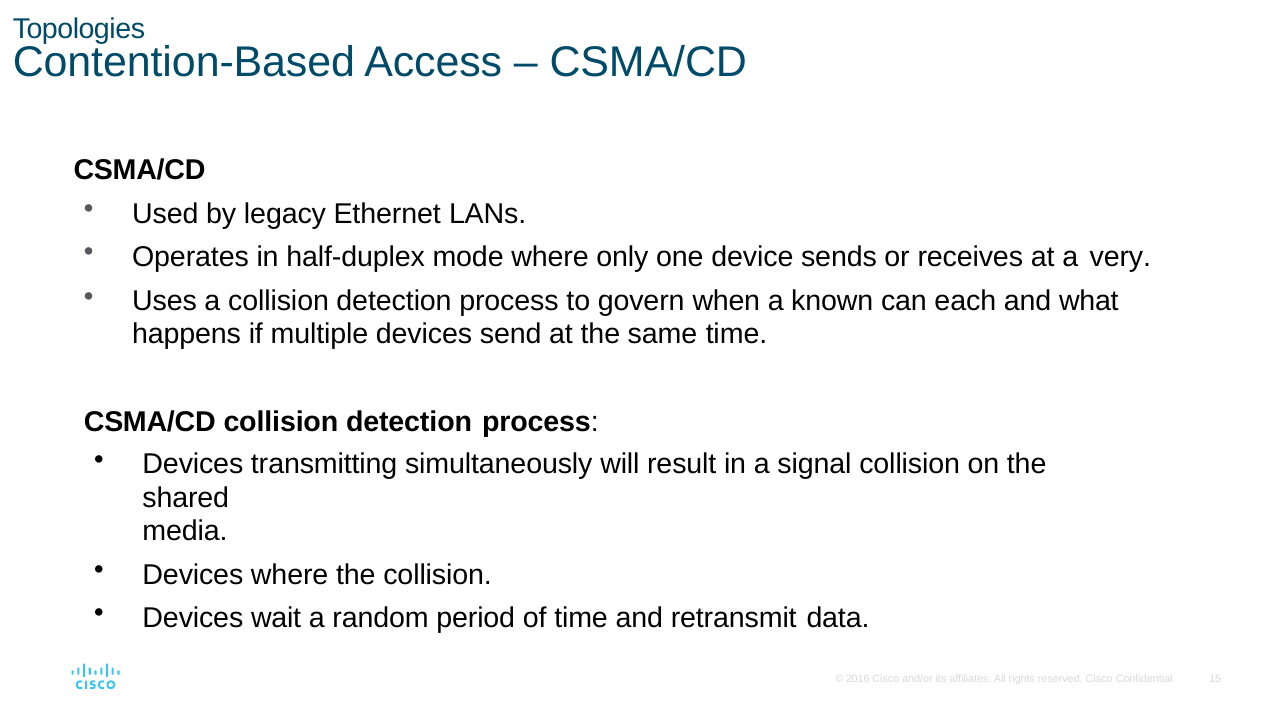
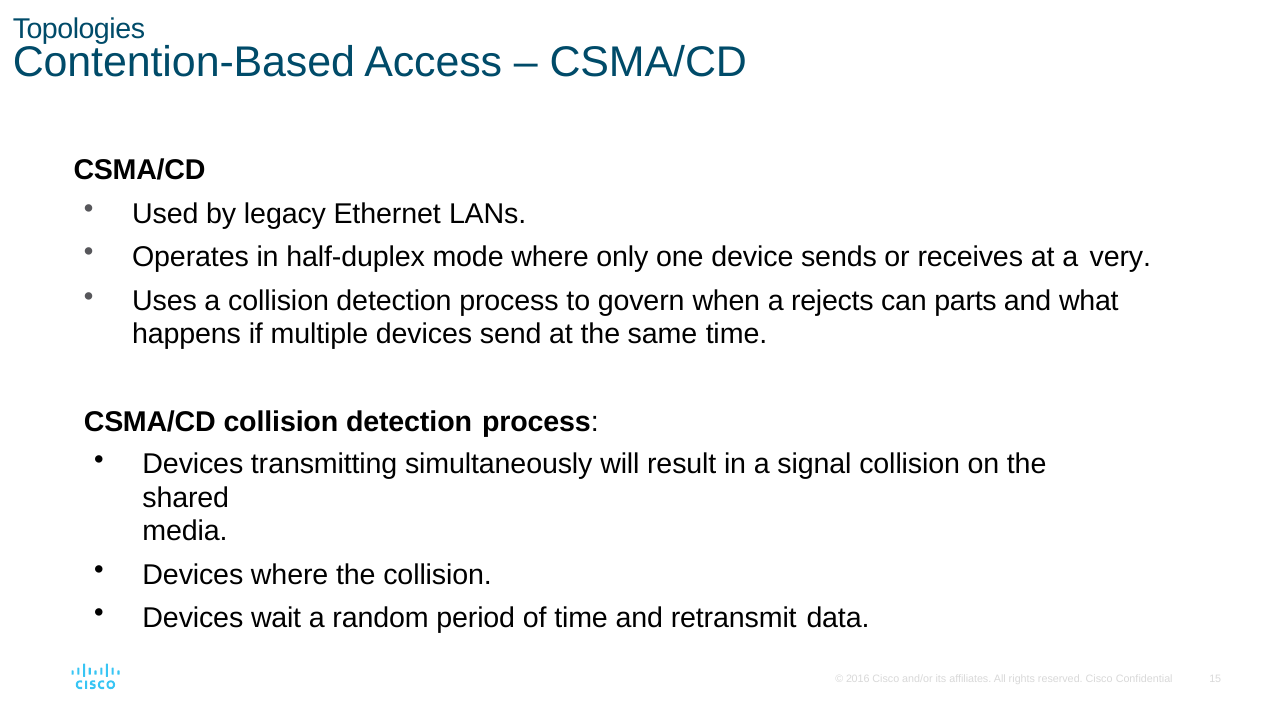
known: known -> rejects
each: each -> parts
